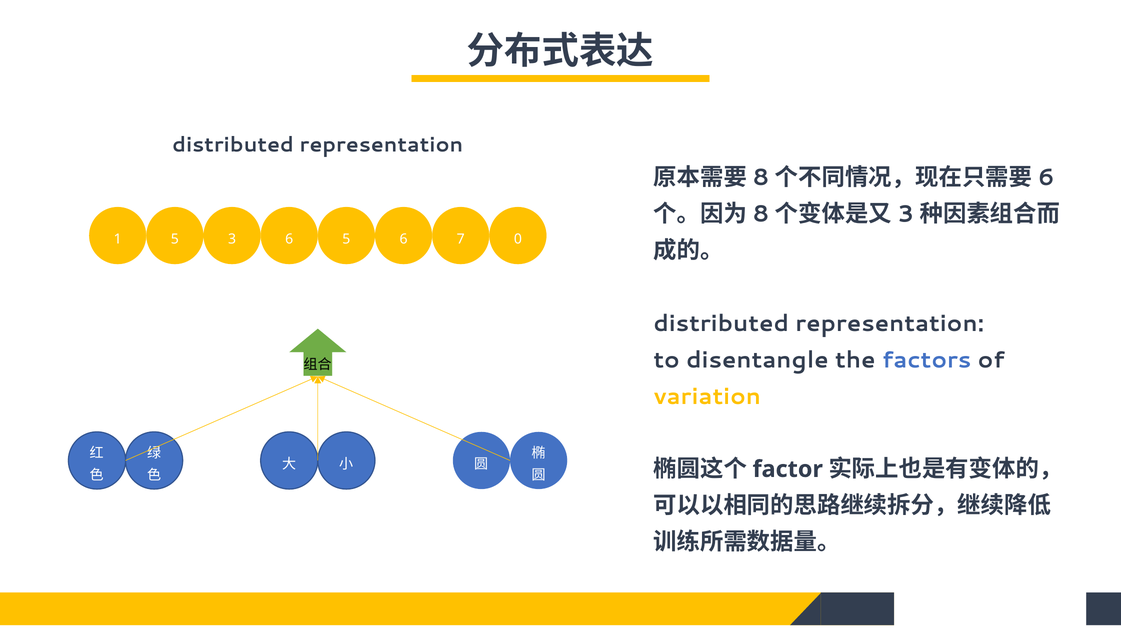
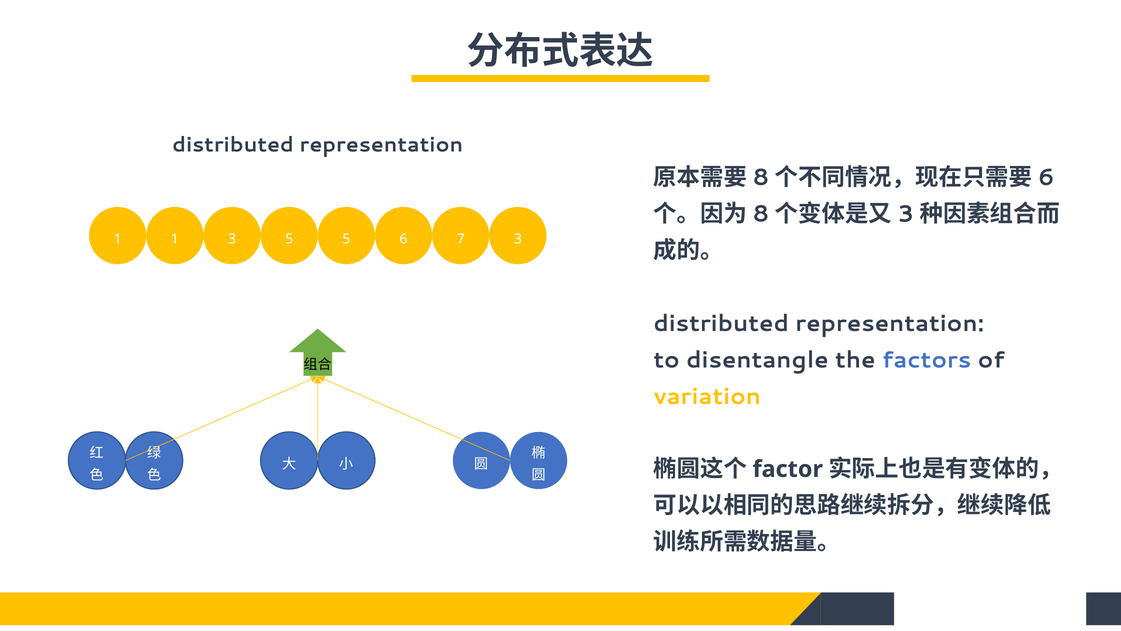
1 5: 5 -> 1
3 6: 6 -> 5
7 0: 0 -> 3
